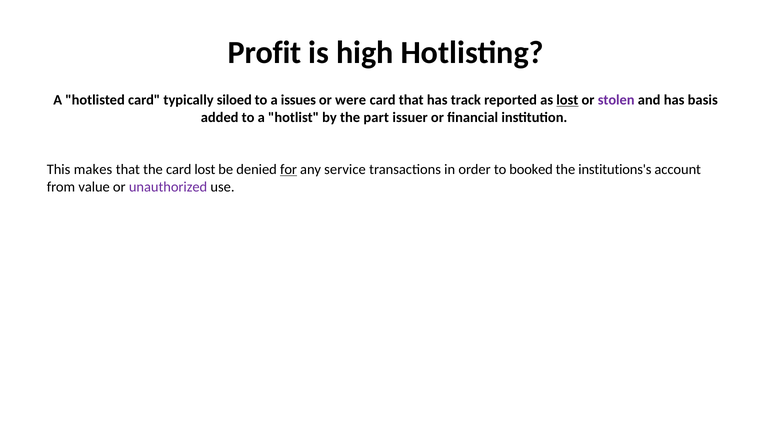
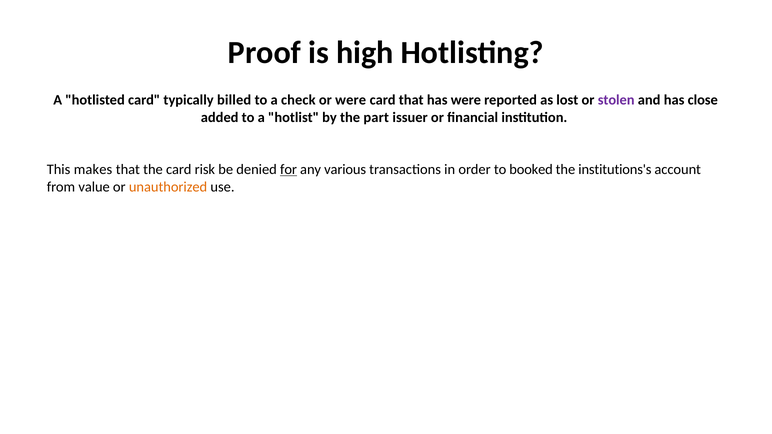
Profit: Profit -> Proof
siloed: siloed -> billed
issues: issues -> check
has track: track -> were
lost at (567, 100) underline: present -> none
basis: basis -> close
card lost: lost -> risk
service: service -> various
unauthorized colour: purple -> orange
